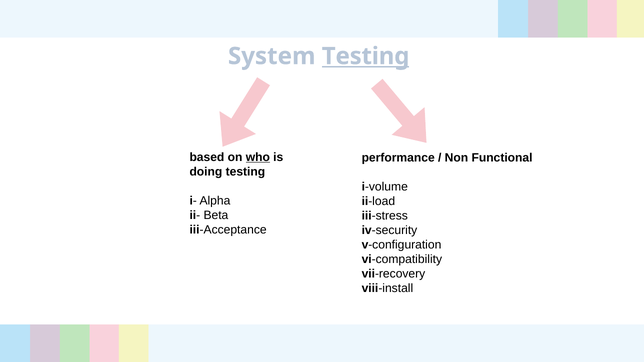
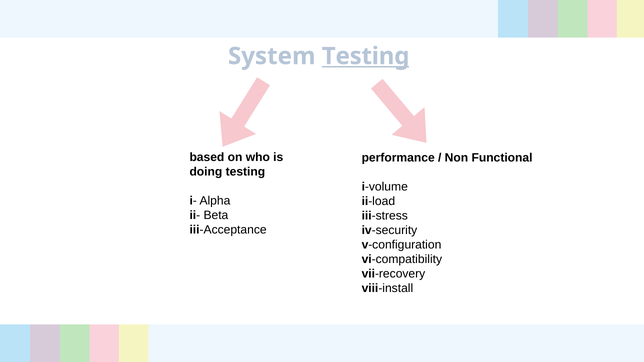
who underline: present -> none
